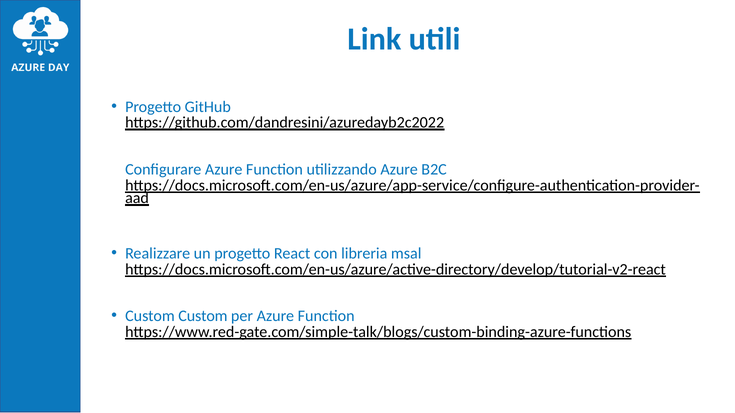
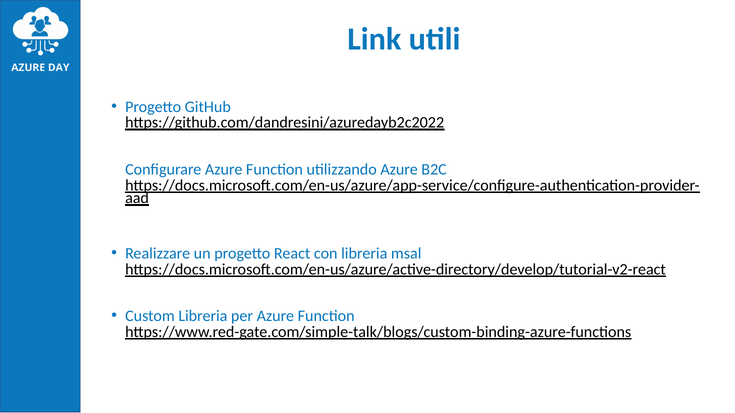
Custom Custom: Custom -> Libreria
